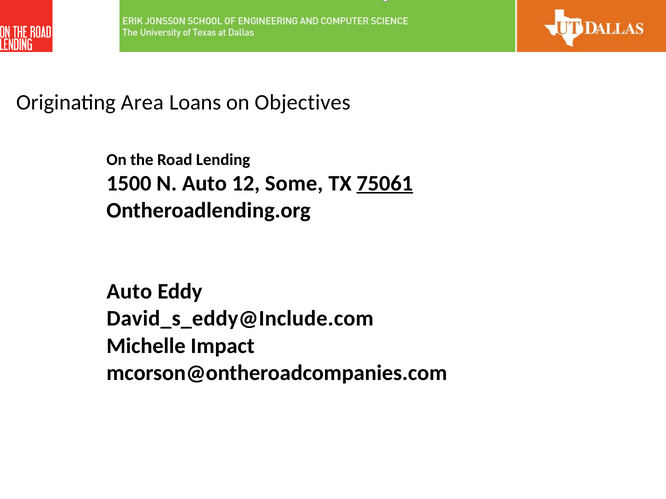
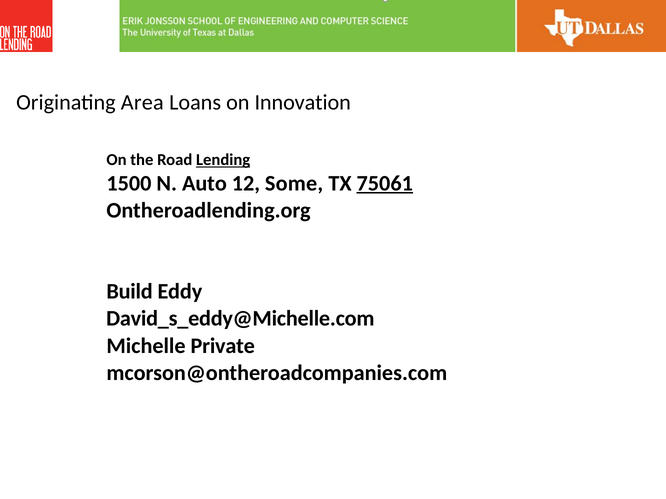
Objectives: Objectives -> Innovation
Lending underline: none -> present
Auto at (129, 292): Auto -> Build
David_s_eddy@Include.com: David_s_eddy@Include.com -> David_s_eddy@Michelle.com
Impact: Impact -> Private
